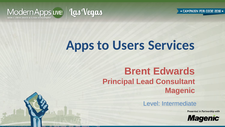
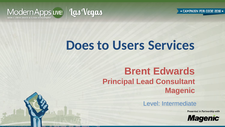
Apps: Apps -> Does
